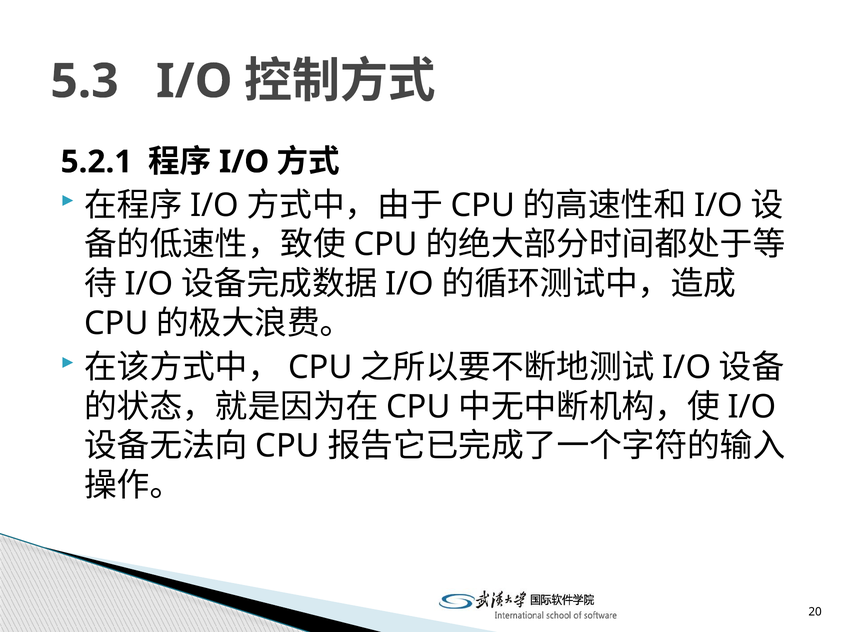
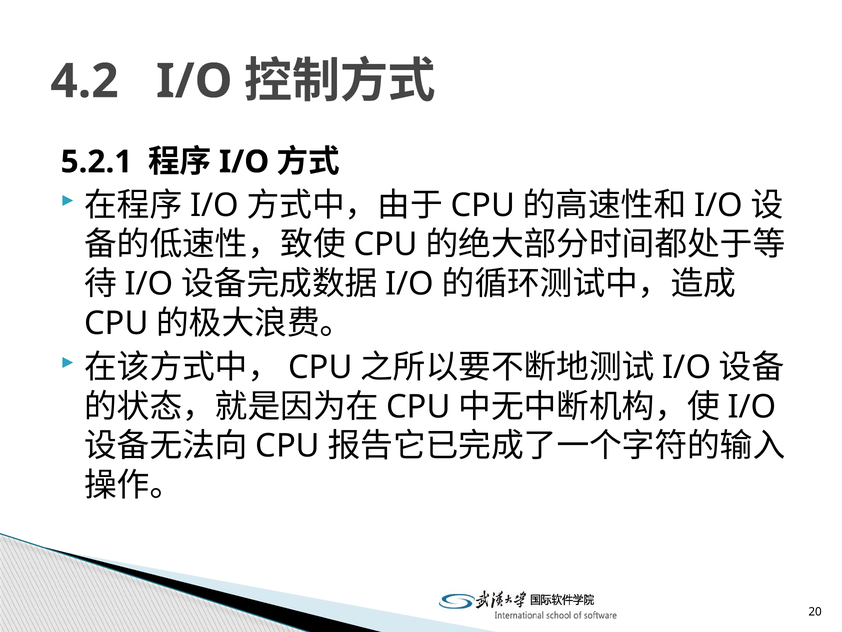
5.3: 5.3 -> 4.2
